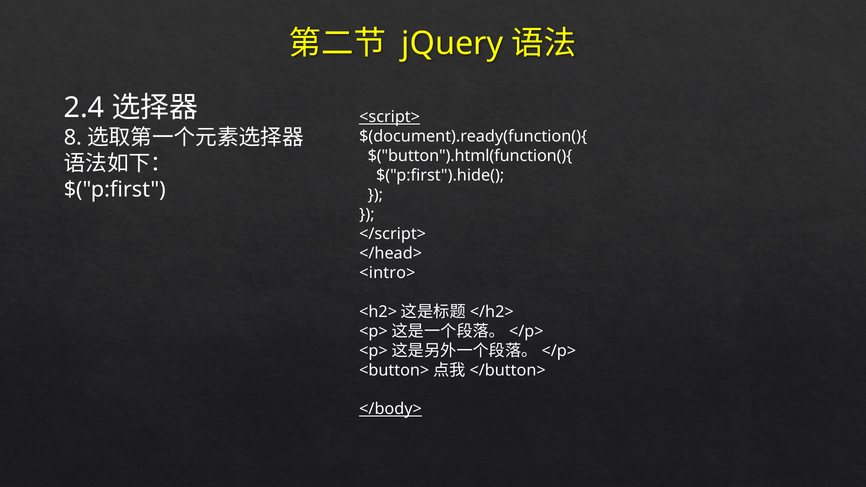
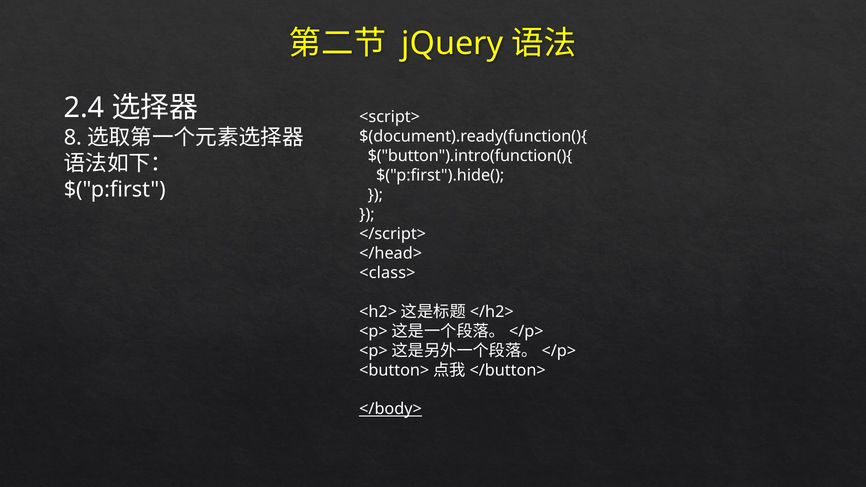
<script> underline: present -> none
$("button").html(function(){: $("button").html(function(){ -> $("button").intro(function(){
<intro>: <intro> -> <class>
